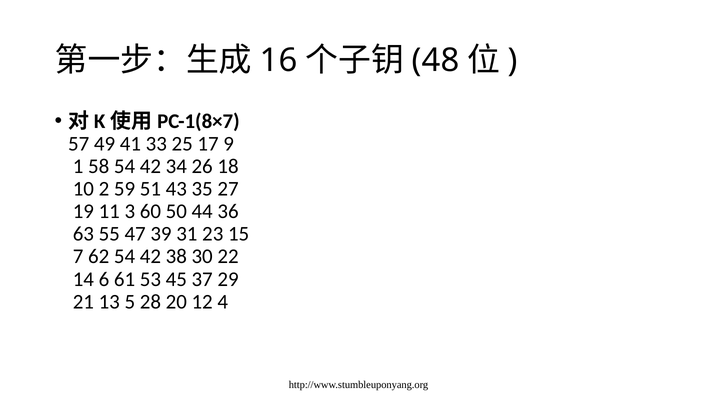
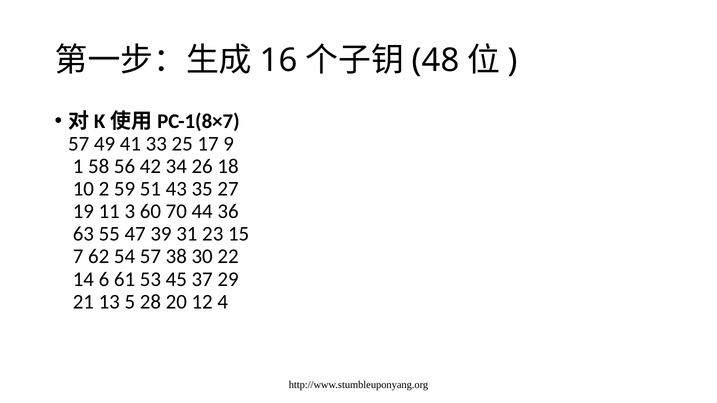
58 54: 54 -> 56
50: 50 -> 70
62 54 42: 42 -> 57
